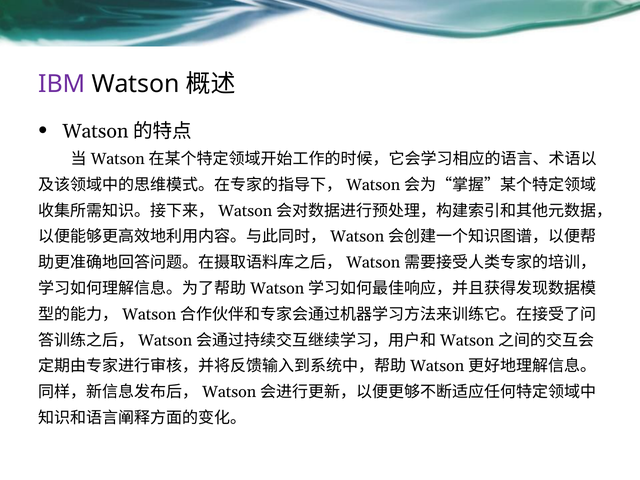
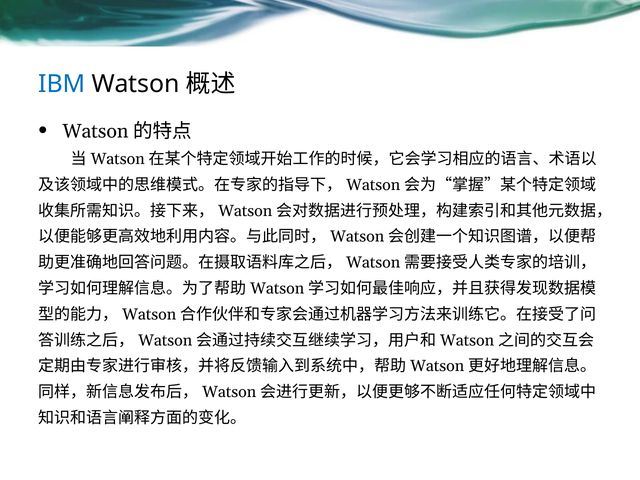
IBM colour: purple -> blue
